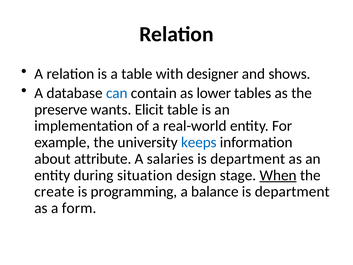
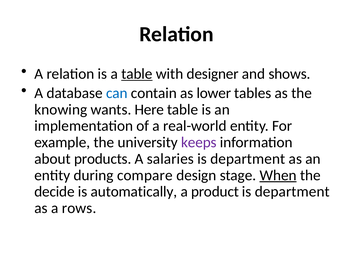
table at (137, 74) underline: none -> present
preserve: preserve -> knowing
Elicit: Elicit -> Here
keeps colour: blue -> purple
attribute: attribute -> products
situation: situation -> compare
create: create -> decide
programming: programming -> automatically
balance: balance -> product
form: form -> rows
